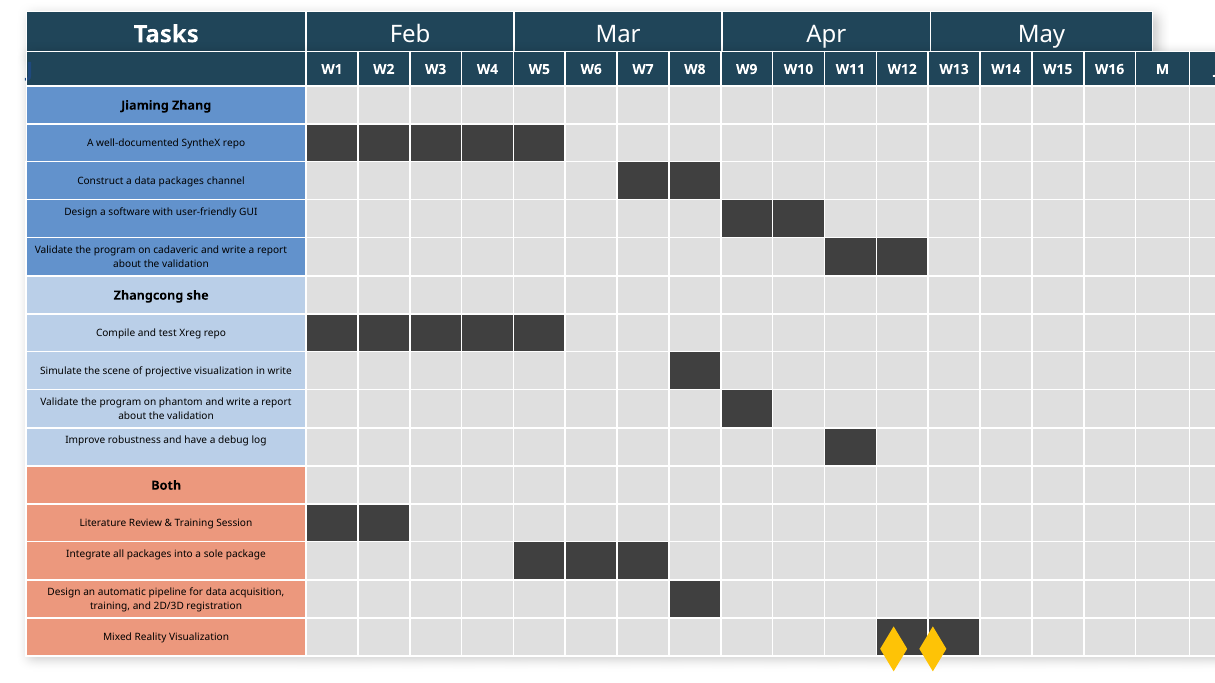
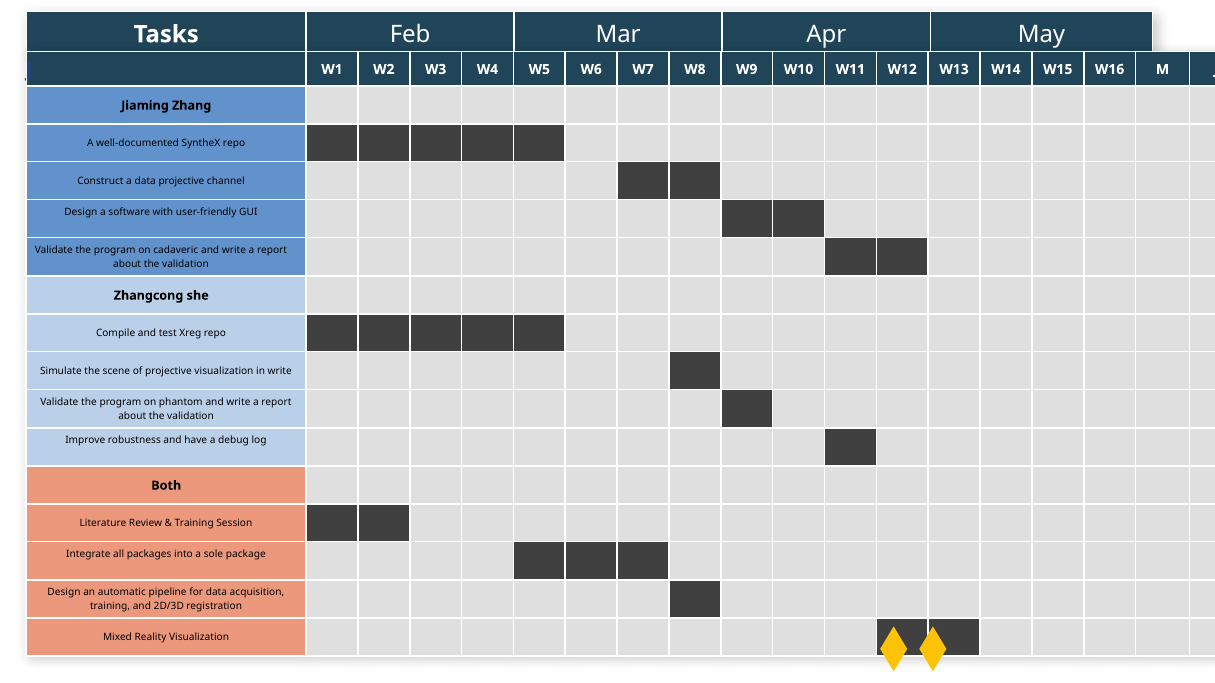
data packages: packages -> projective
